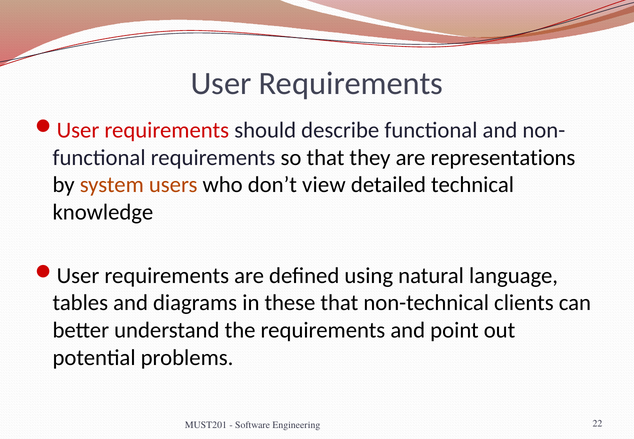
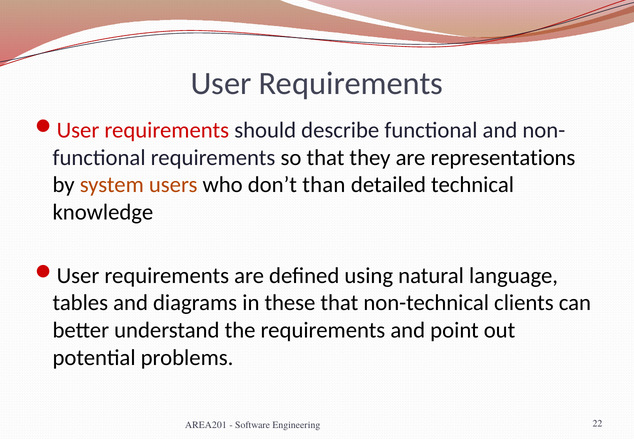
view: view -> than
MUST201: MUST201 -> AREA201
